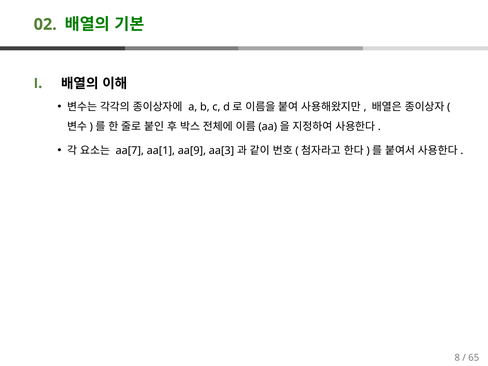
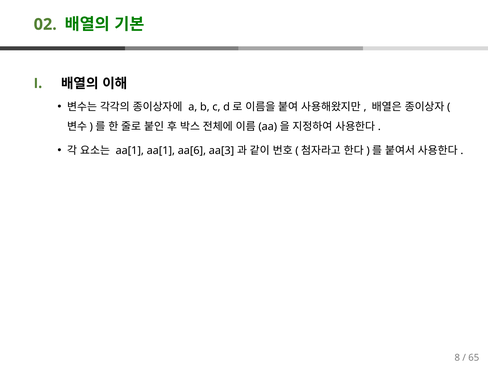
aa[7 at (130, 151): aa[7 -> aa[1
aa[9: aa[9 -> aa[6
